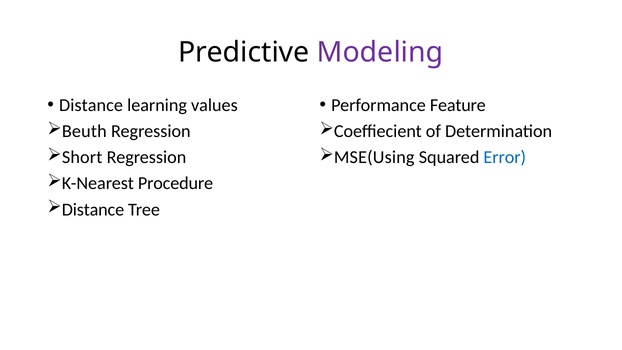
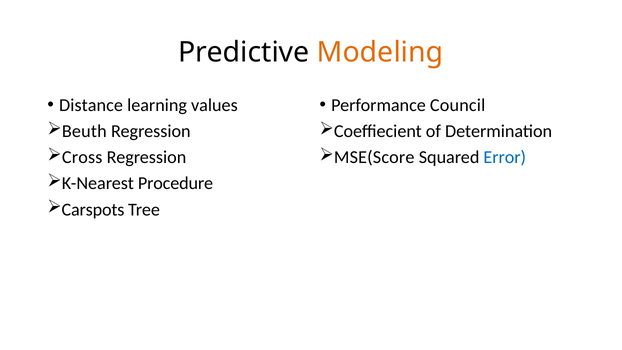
Modeling colour: purple -> orange
Feature: Feature -> Council
Short: Short -> Cross
MSE(Using: MSE(Using -> MSE(Score
Distance at (93, 209): Distance -> Carspots
